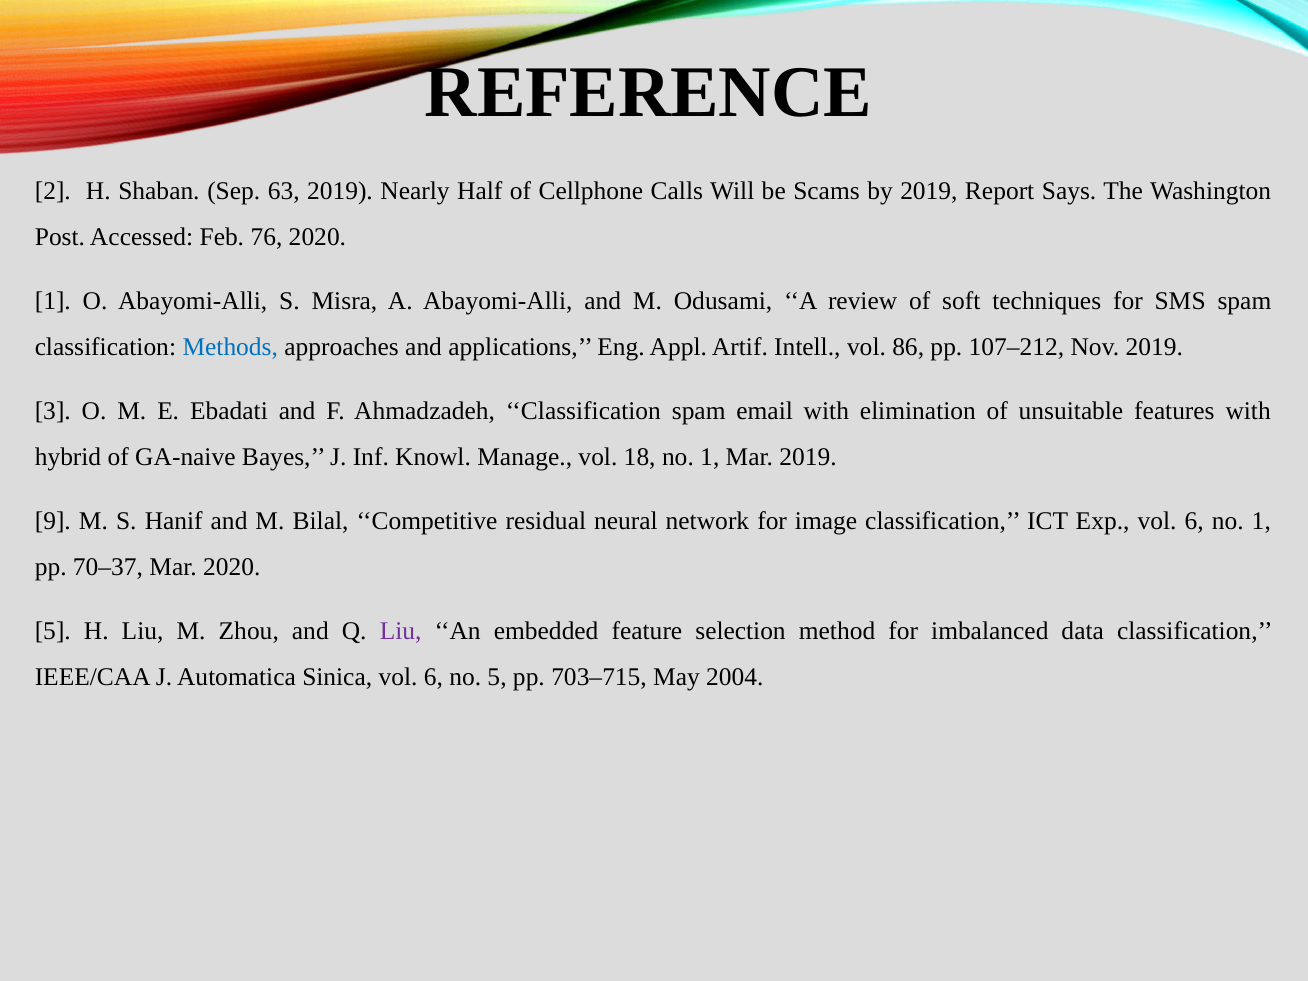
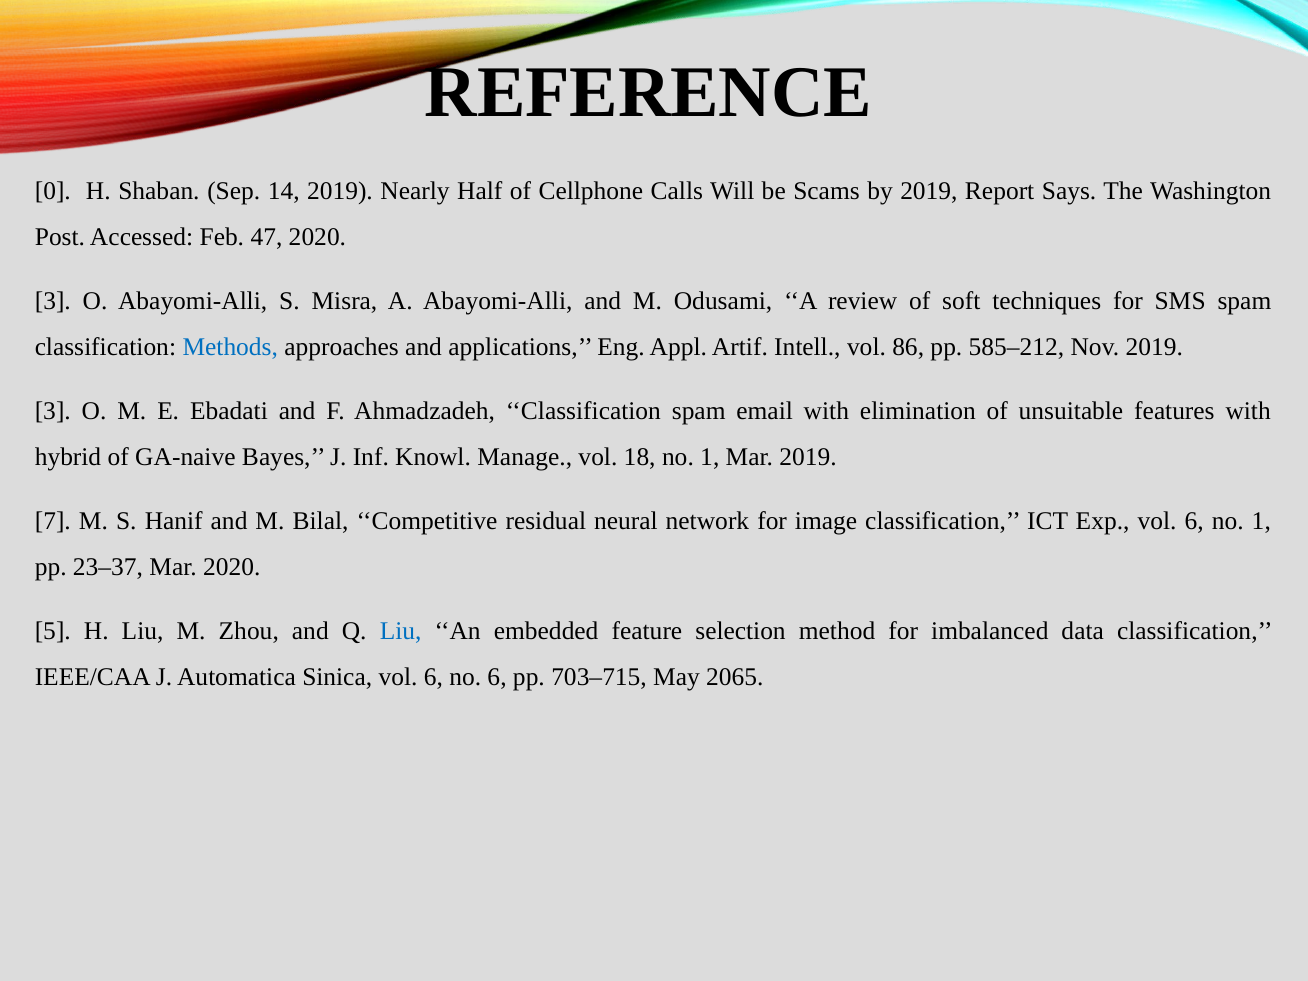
2: 2 -> 0
63: 63 -> 14
76: 76 -> 47
1 at (53, 301): 1 -> 3
107–212: 107–212 -> 585–212
9: 9 -> 7
70–37: 70–37 -> 23–37
Liu at (401, 631) colour: purple -> blue
no 5: 5 -> 6
2004: 2004 -> 2065
